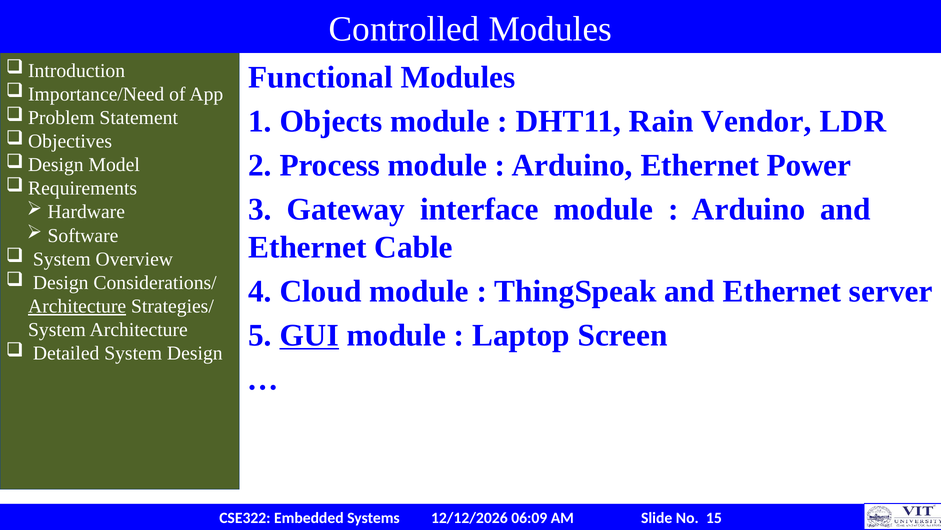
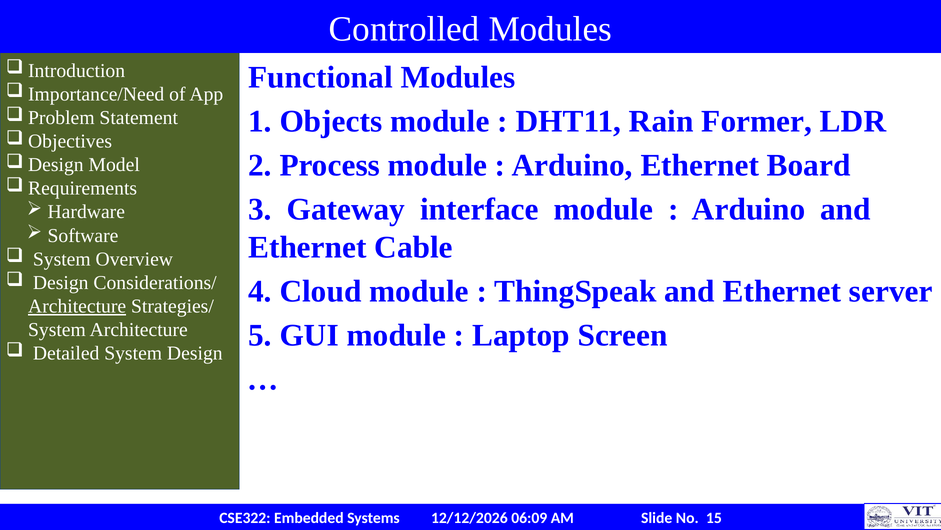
Vendor: Vendor -> Former
Power: Power -> Board
GUI underline: present -> none
